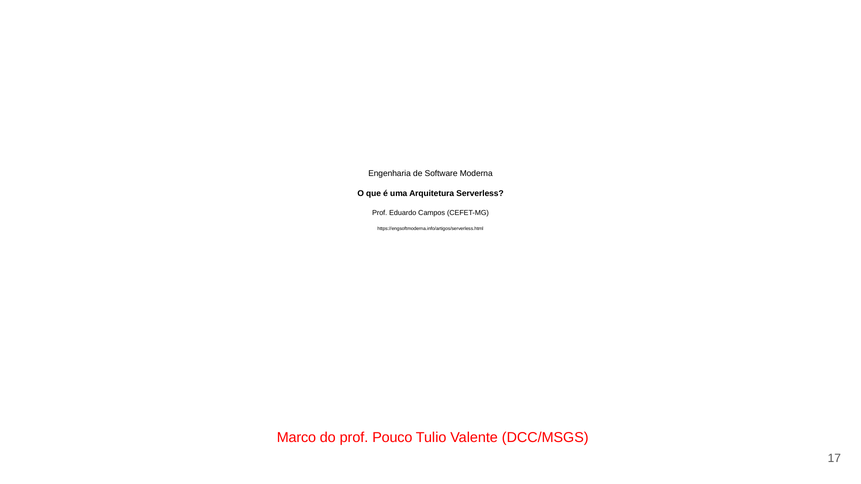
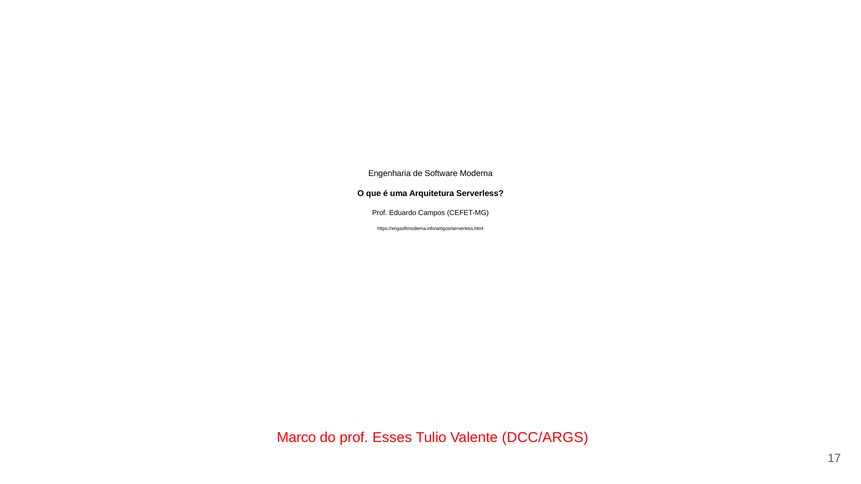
Pouco: Pouco -> Esses
DCC/MSGS: DCC/MSGS -> DCC/ARGS
